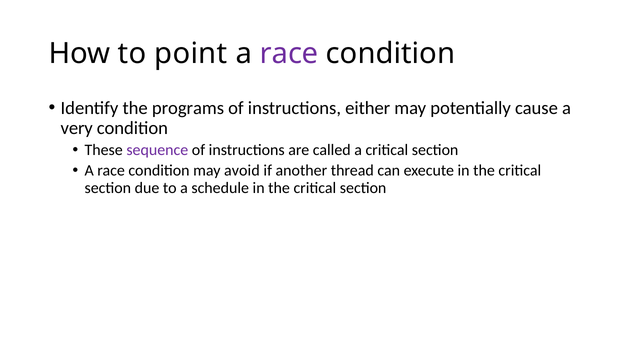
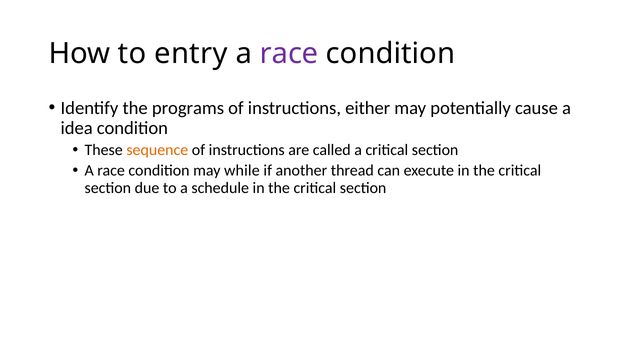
point: point -> entry
very: very -> idea
sequence colour: purple -> orange
avoid: avoid -> while
